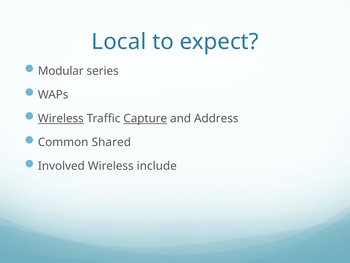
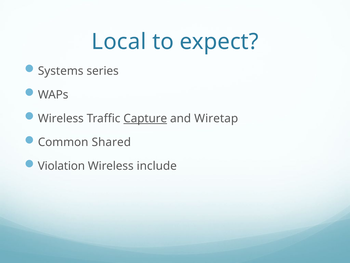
Modular: Modular -> Systems
Wireless at (61, 118) underline: present -> none
Address: Address -> Wiretap
Involved: Involved -> Violation
